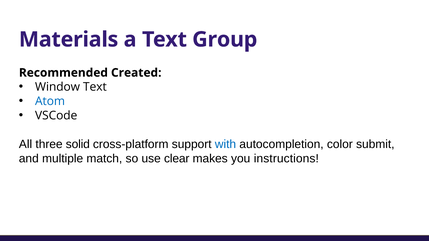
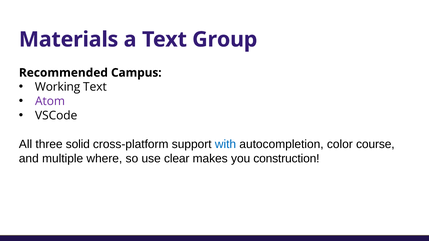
Created: Created -> Campus
Window: Window -> Working
Atom colour: blue -> purple
submit: submit -> course
match: match -> where
instructions: instructions -> construction
